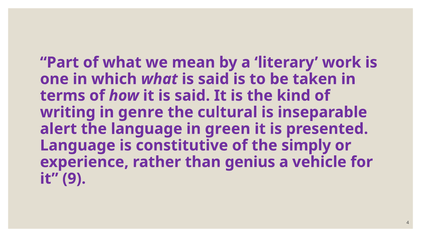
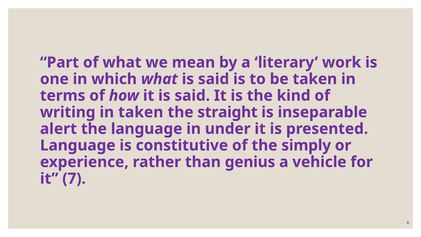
in genre: genre -> taken
cultural: cultural -> straight
green: green -> under
9: 9 -> 7
